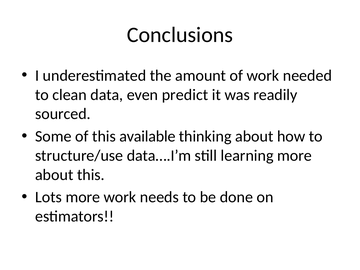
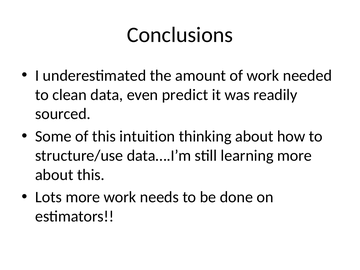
available: available -> intuition
